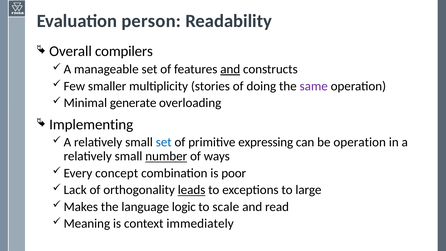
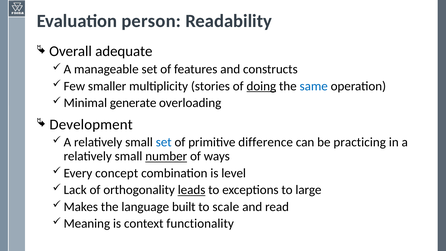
compilers: compilers -> adequate
and at (230, 69) underline: present -> none
doing underline: none -> present
same colour: purple -> blue
Implementing: Implementing -> Development
expressing: expressing -> difference
be operation: operation -> practicing
poor: poor -> level
logic: logic -> built
immediately: immediately -> functionality
